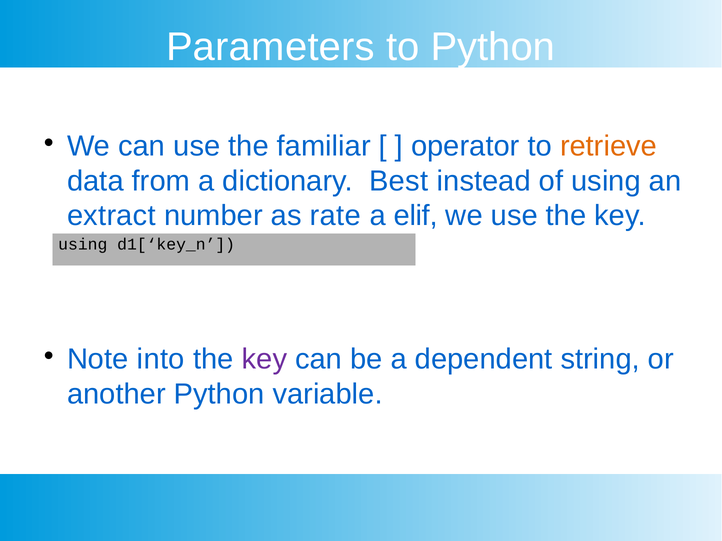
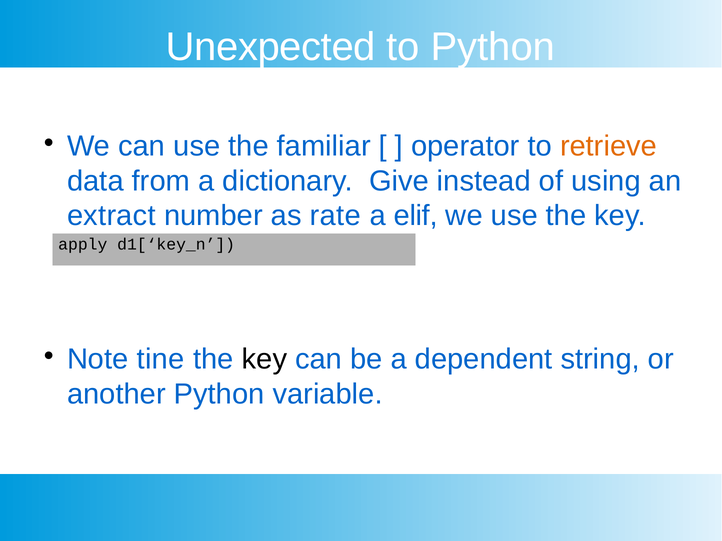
Parameters: Parameters -> Unexpected
Best: Best -> Give
using at (83, 245): using -> apply
into: into -> tine
key at (264, 360) colour: purple -> black
